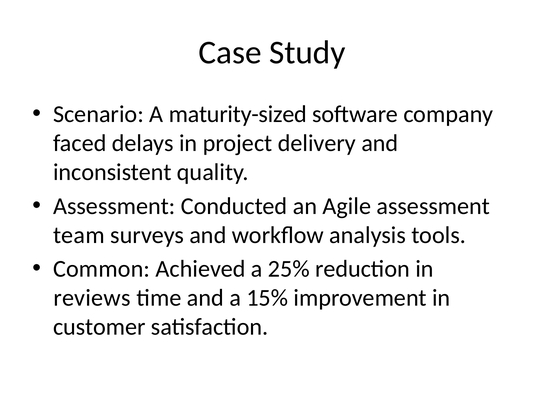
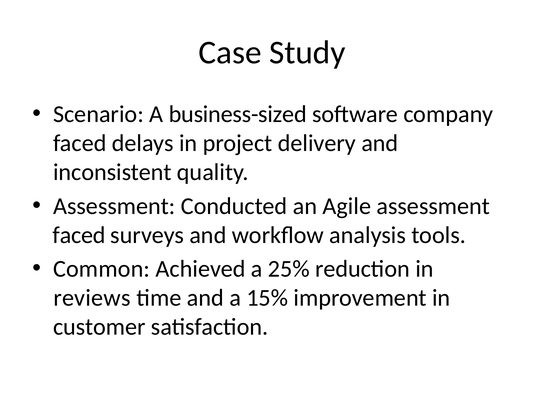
maturity-sized: maturity-sized -> business-sized
team at (79, 235): team -> faced
